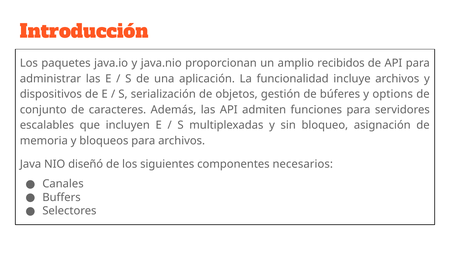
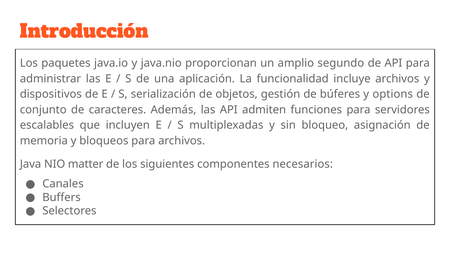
recibidos: recibidos -> segundo
diseñó: diseñó -> matter
